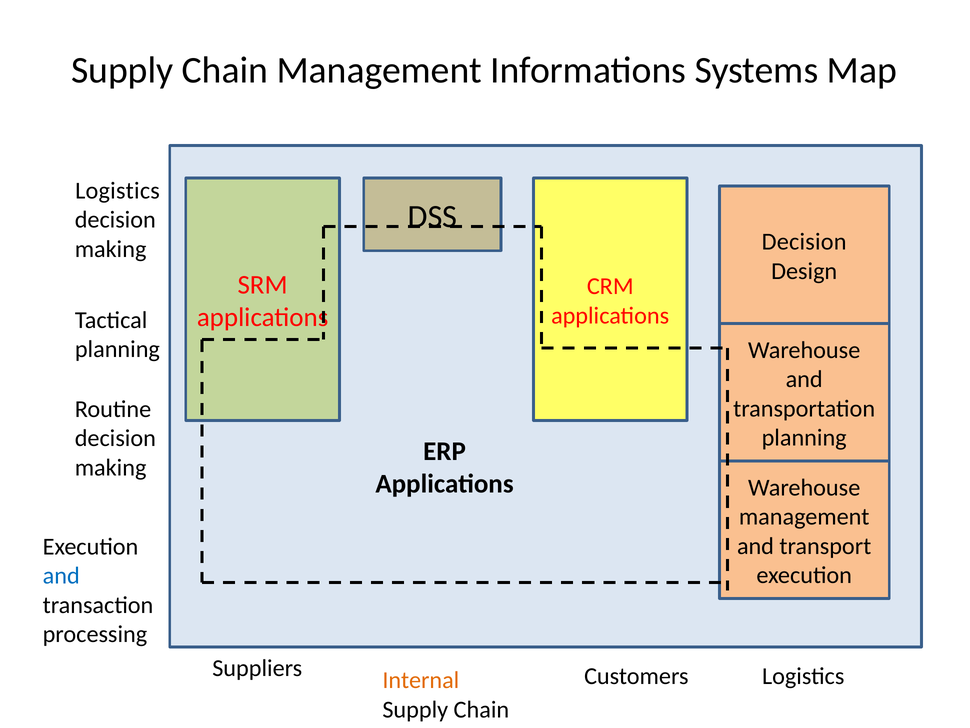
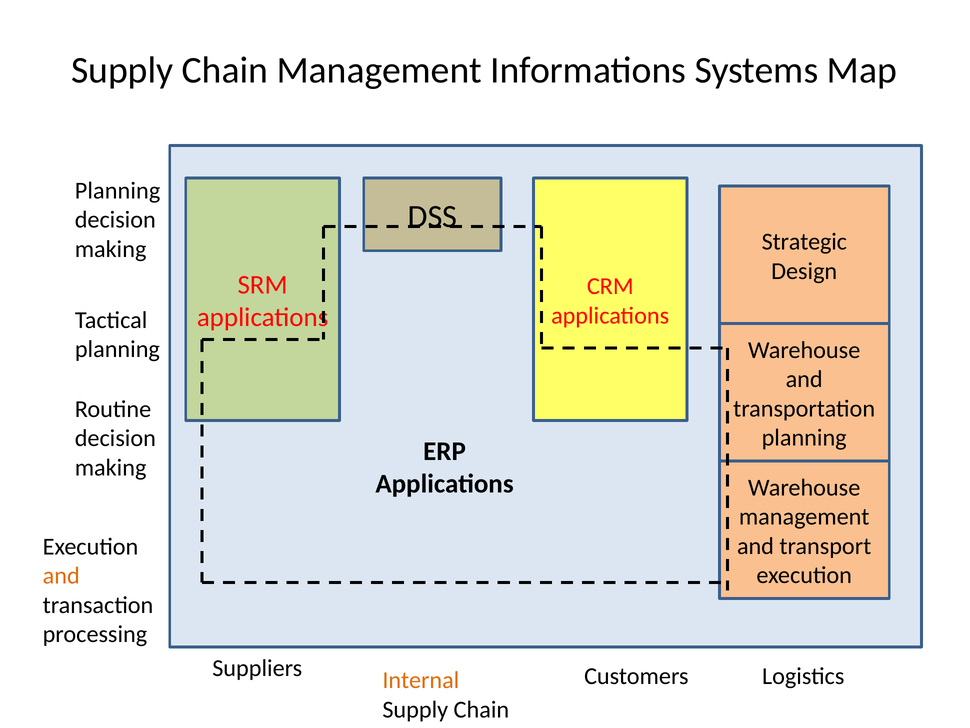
Logistics at (117, 191): Logistics -> Planning
Decision at (804, 242): Decision -> Strategic
and at (61, 575) colour: blue -> orange
